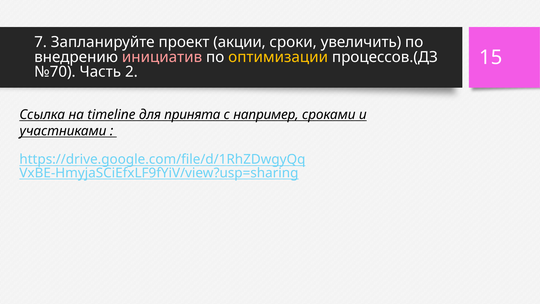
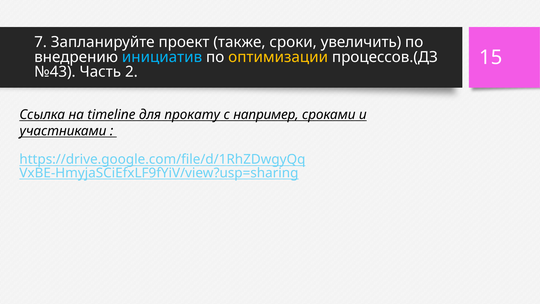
акции: акции -> также
инициатив colour: pink -> light blue
№70: №70 -> №43
принята: принята -> прокату
